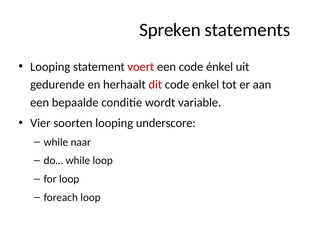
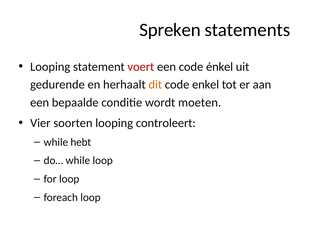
dit colour: red -> orange
variable: variable -> moeten
underscore: underscore -> controleert
naar: naar -> hebt
